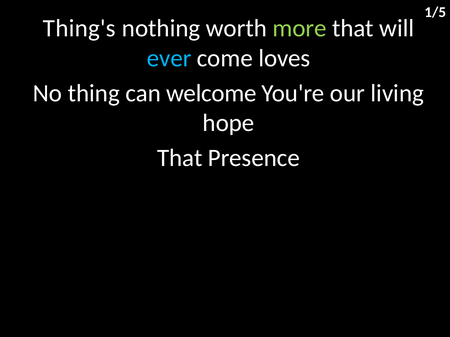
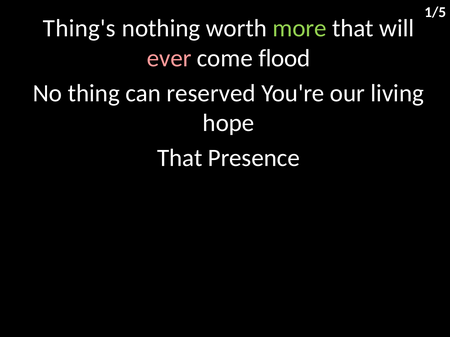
ever colour: light blue -> pink
loves: loves -> flood
welcome: welcome -> reserved
